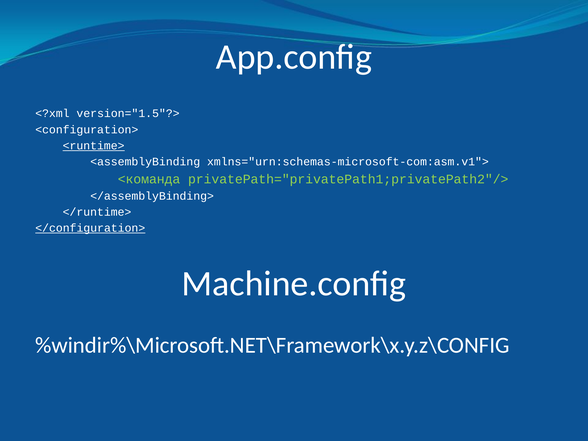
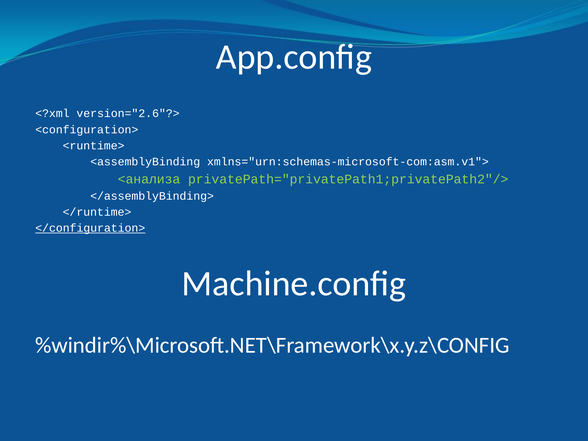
version="1.5"?>: version="1.5"?> -> version="2.6"?>
<runtime> underline: present -> none
<команда: <команда -> <анализа
